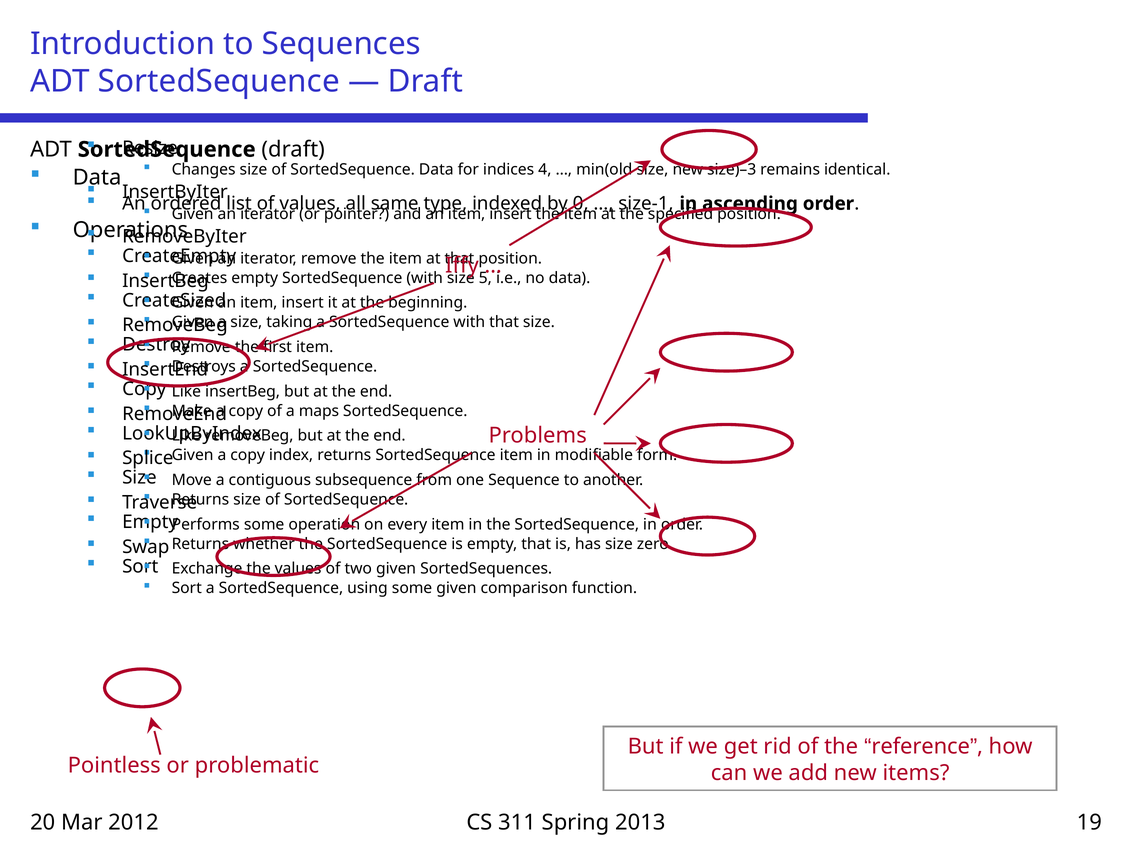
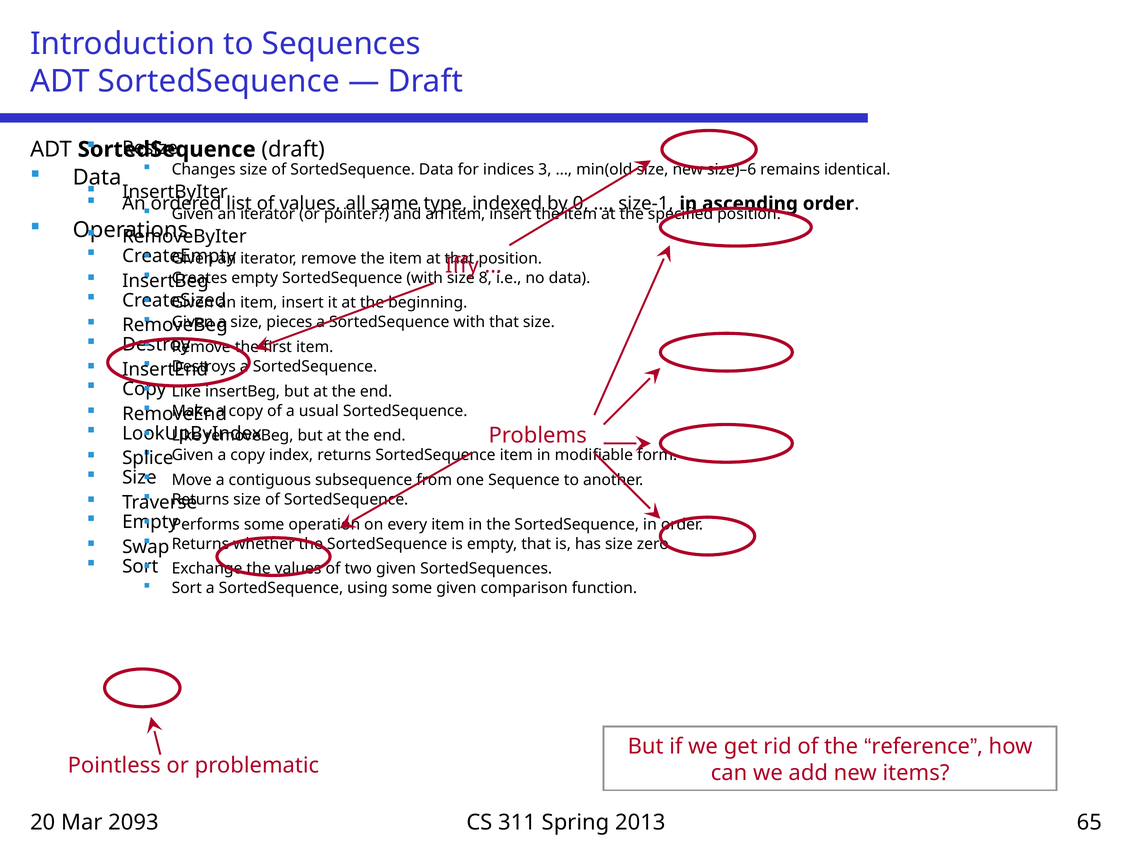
4: 4 -> 3
size)–3: size)–3 -> size)–6
5: 5 -> 8
taking: taking -> pieces
maps: maps -> usual
2012: 2012 -> 2093
19: 19 -> 65
